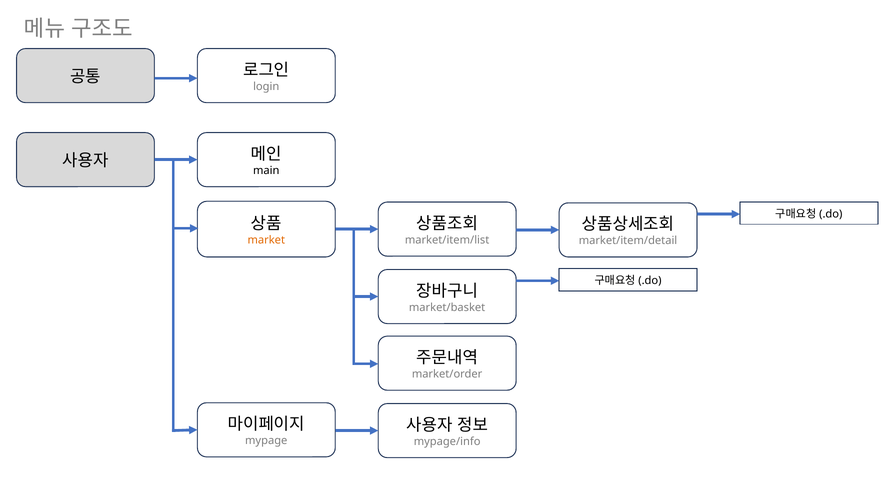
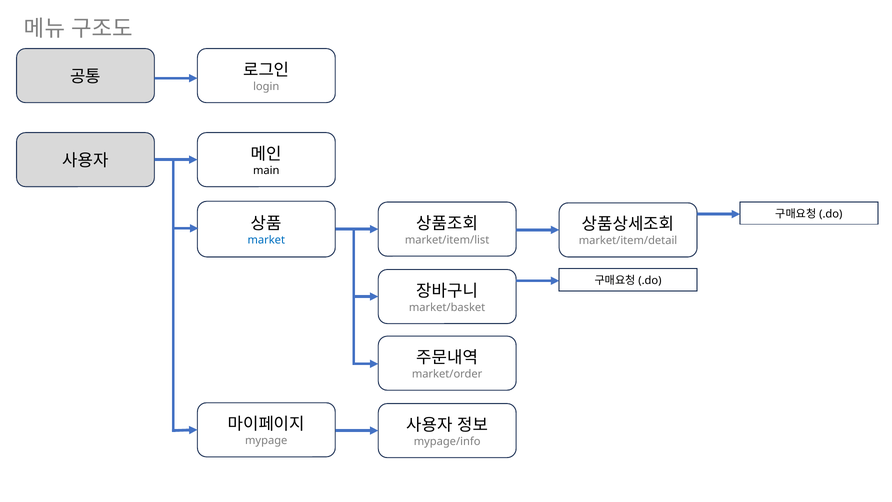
market colour: orange -> blue
